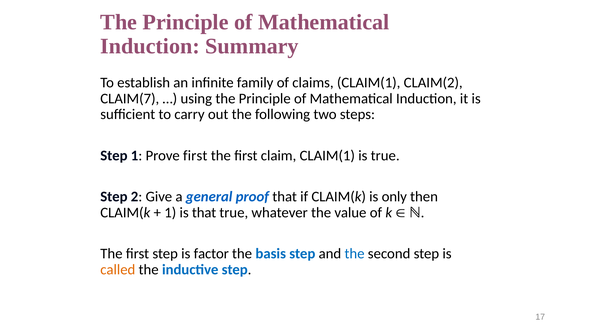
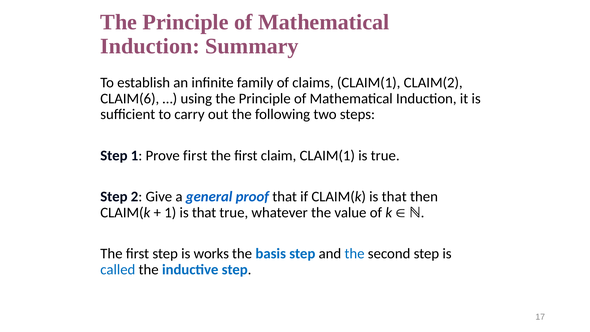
CLAIM(7: CLAIM(7 -> CLAIM(6
CLAIM(k is only: only -> that
factor: factor -> works
called colour: orange -> blue
